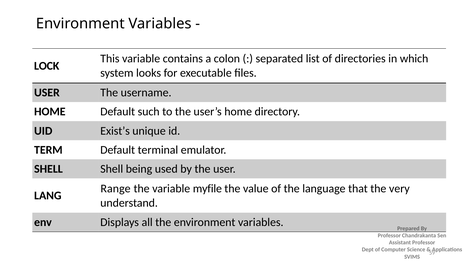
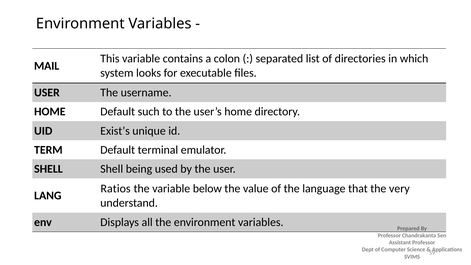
LOCK: LOCK -> MAIL
Range: Range -> Ratios
myfile: myfile -> below
